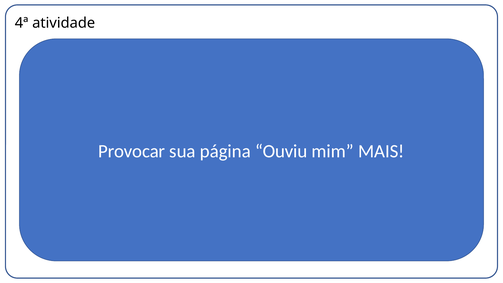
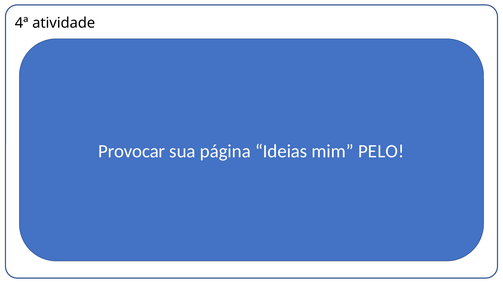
Ouviu: Ouviu -> Ideias
MAIS: MAIS -> PELO
